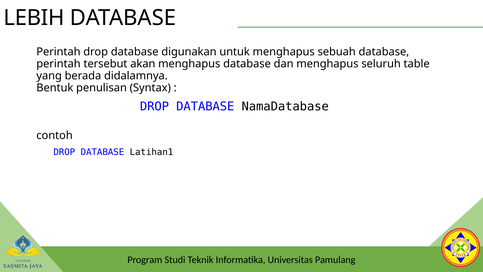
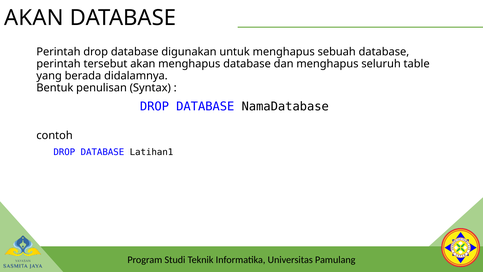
LEBIH at (34, 18): LEBIH -> AKAN
